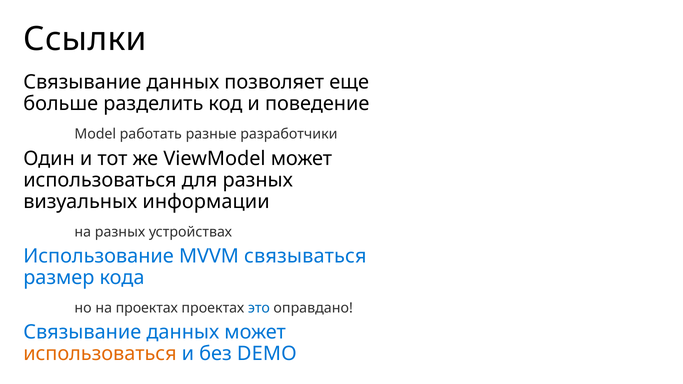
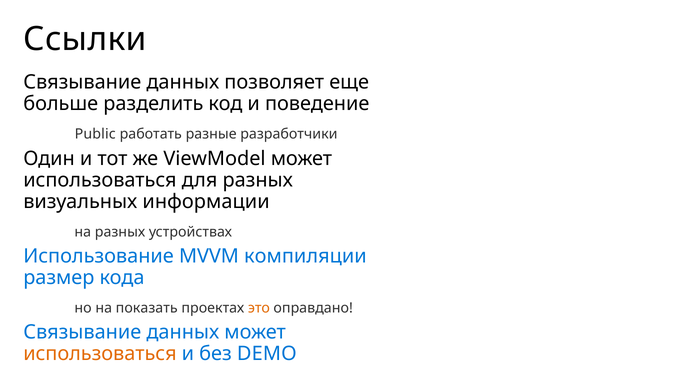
Model: Model -> Public
связываться: связываться -> компиляции
на проектах: проектах -> показать
это colour: blue -> orange
